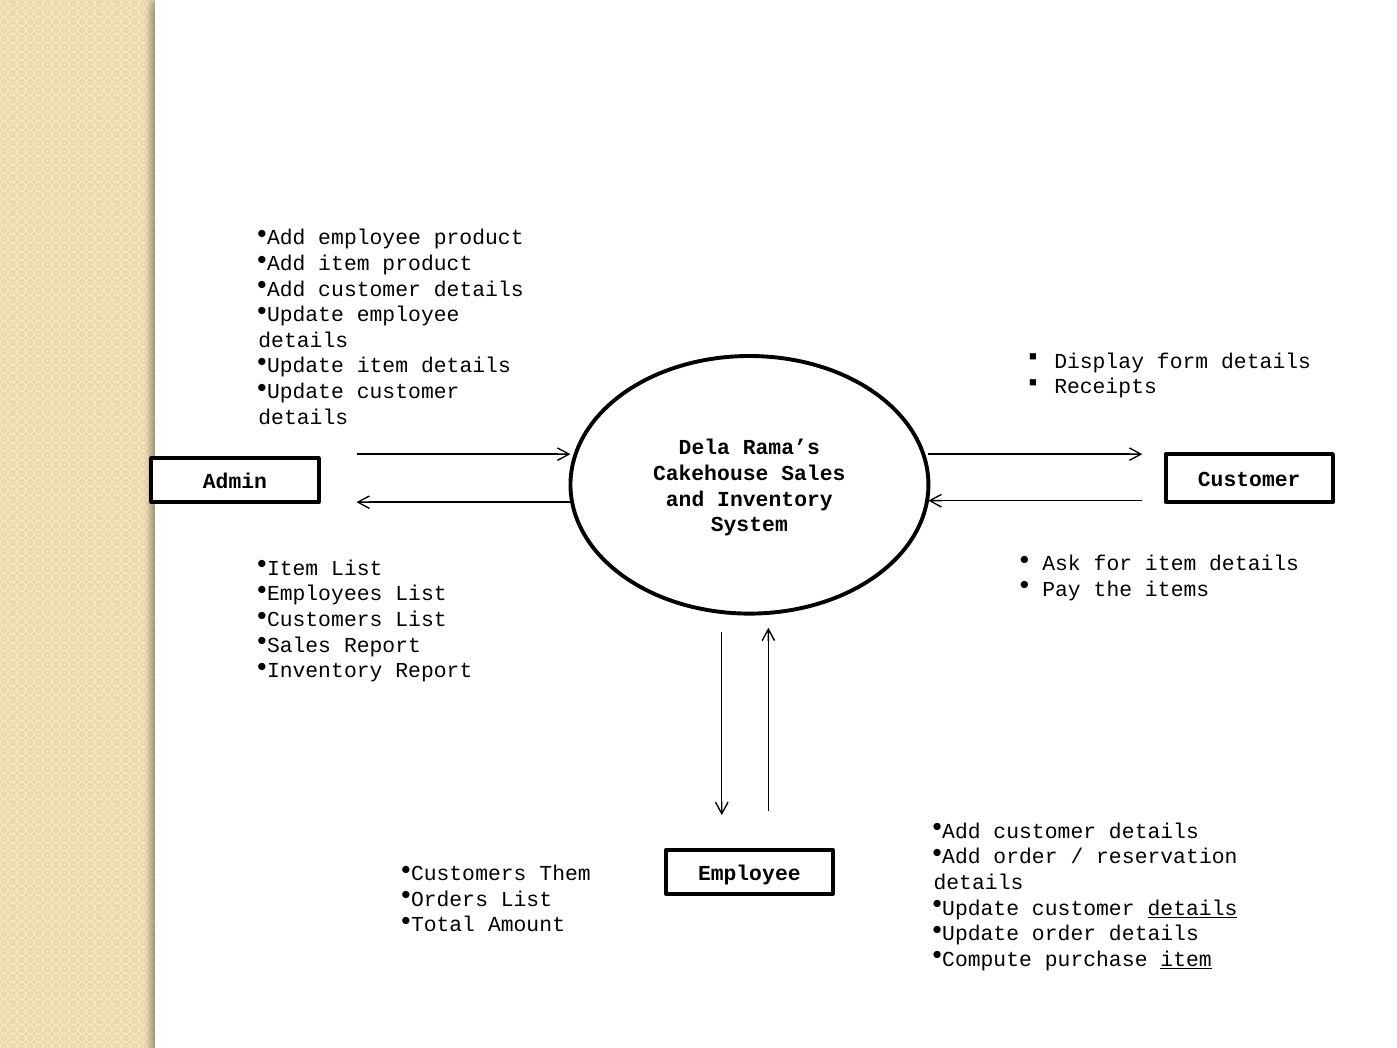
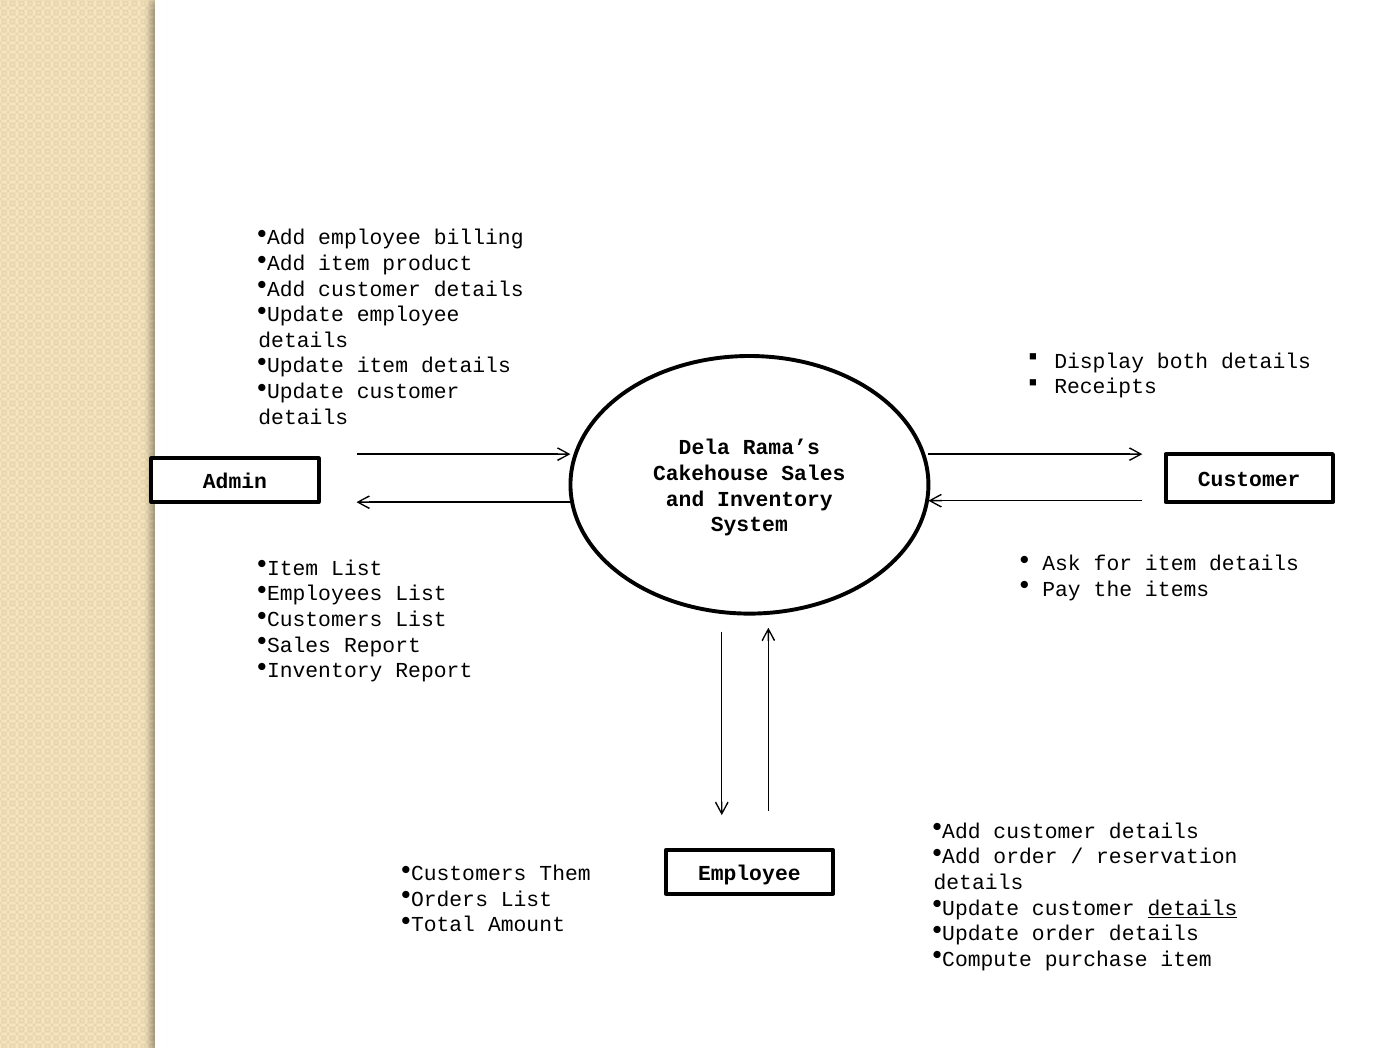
employee product: product -> billing
form: form -> both
item at (1186, 959) underline: present -> none
